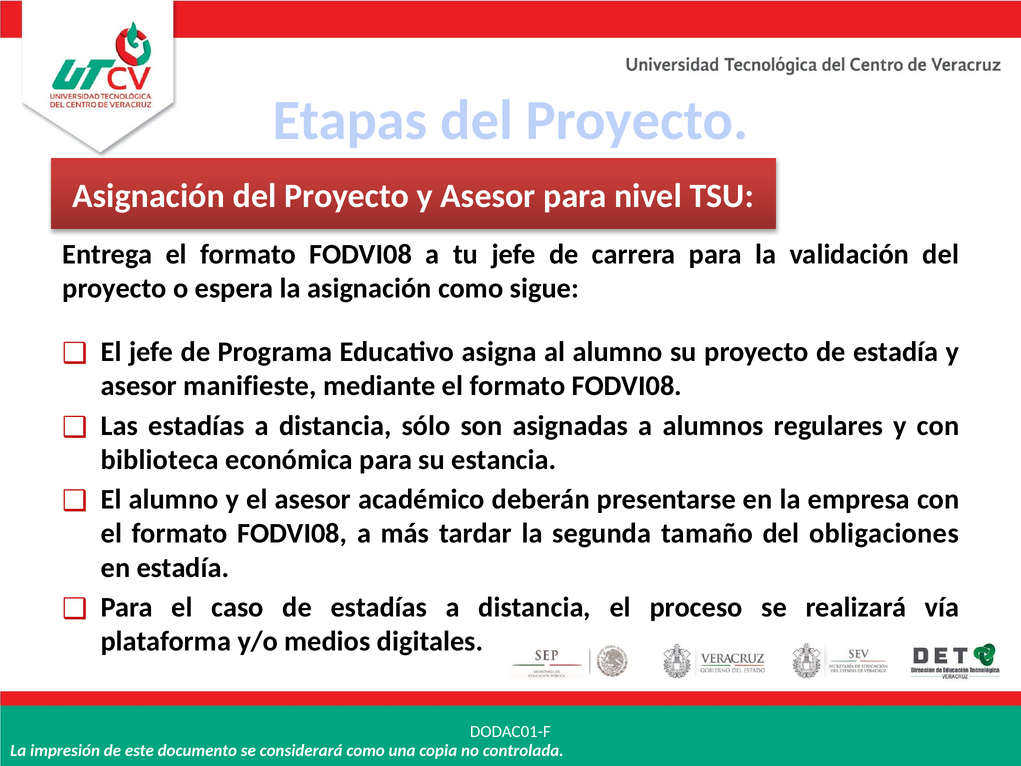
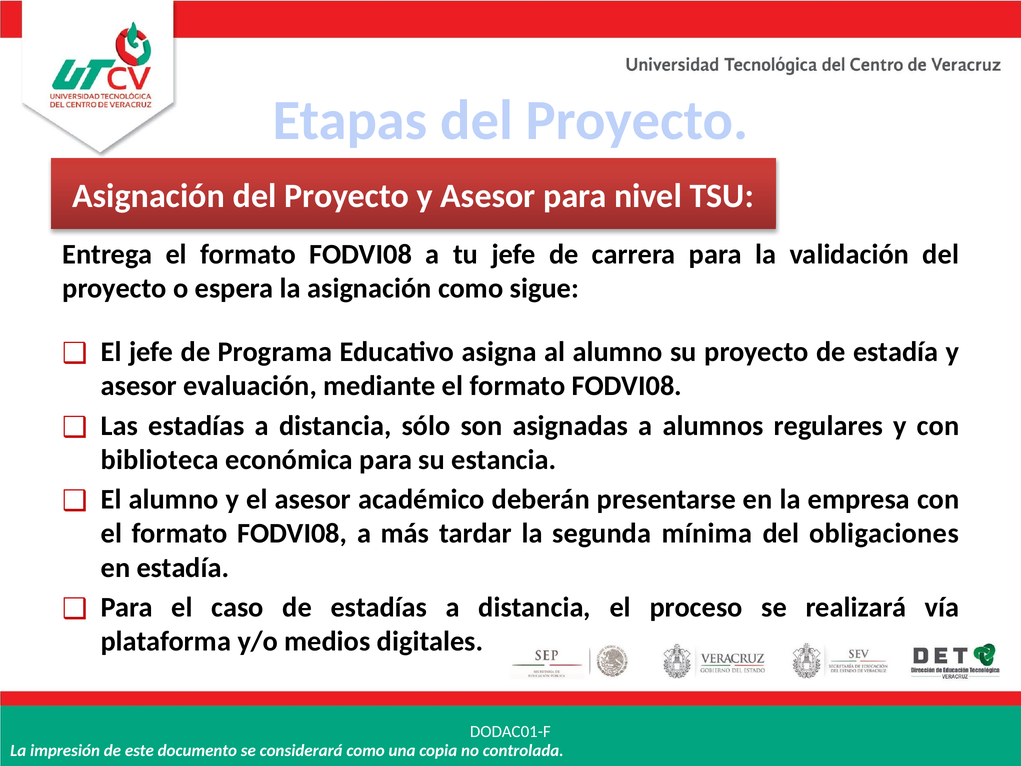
manifieste: manifieste -> evaluación
tamaño: tamaño -> mínima
